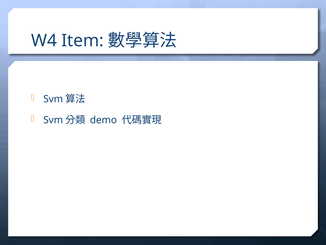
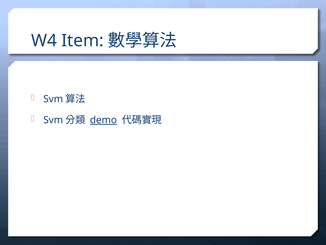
demo underline: none -> present
